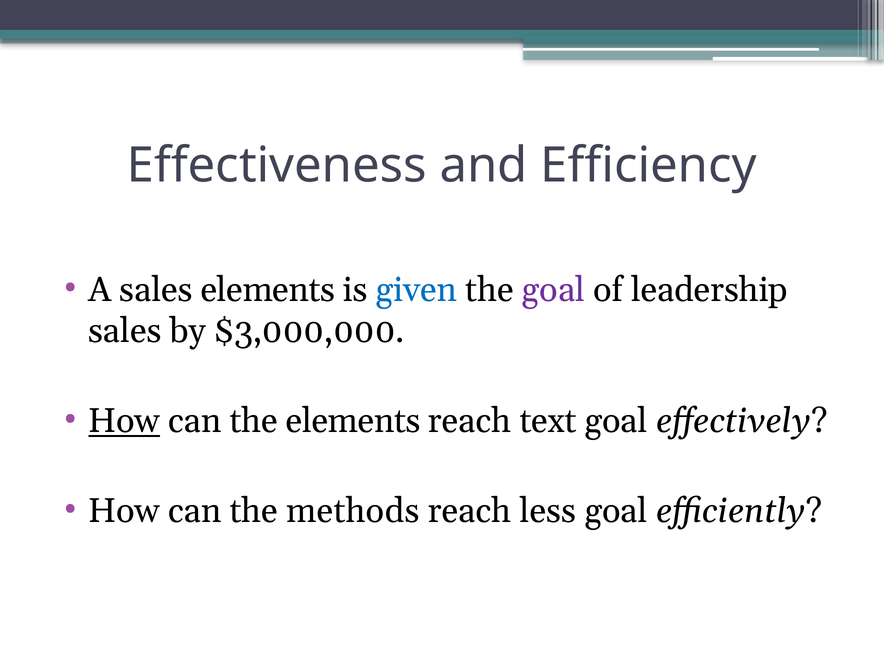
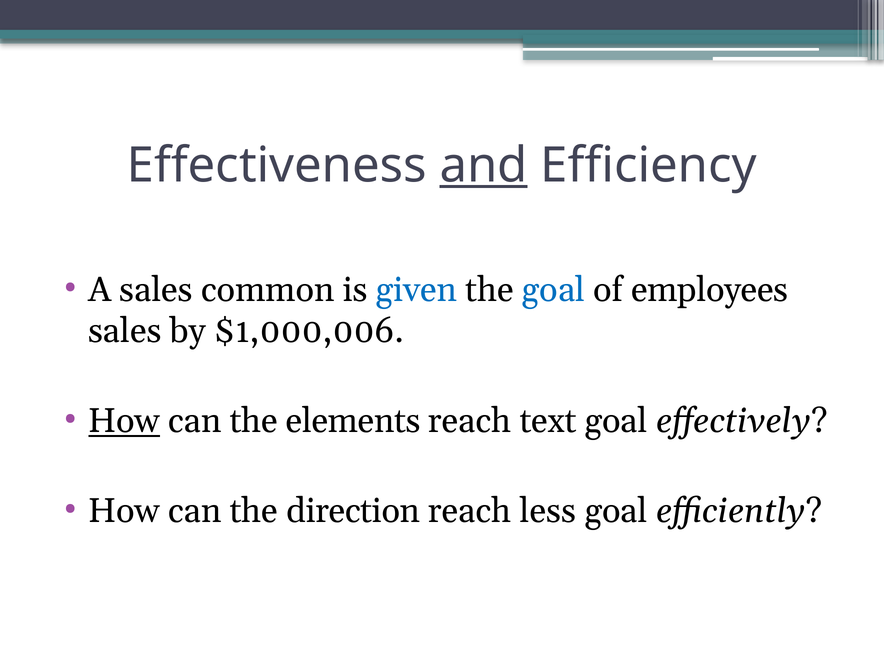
and underline: none -> present
sales elements: elements -> common
goal at (554, 290) colour: purple -> blue
leadership: leadership -> employees
$3,000,000: $3,000,000 -> $1,000,006
methods: methods -> direction
